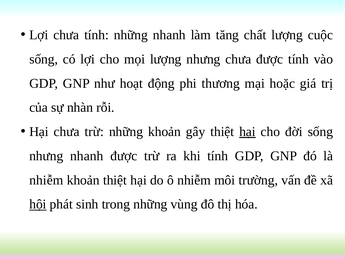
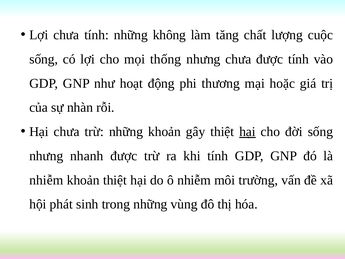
những nhanh: nhanh -> không
mọi lượng: lượng -> thống
hội underline: present -> none
